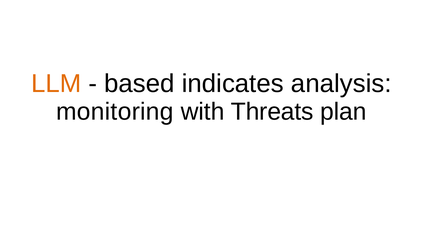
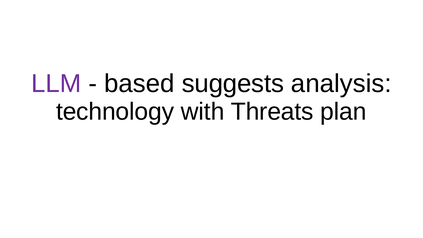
LLM colour: orange -> purple
indicates: indicates -> suggests
monitoring: monitoring -> technology
